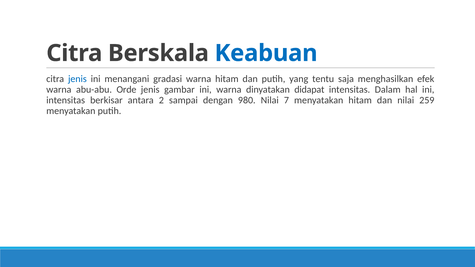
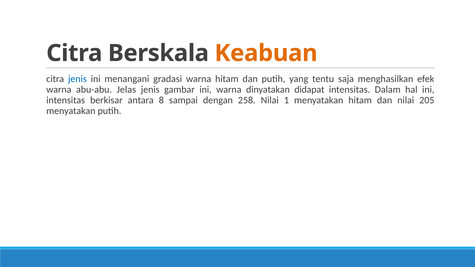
Keabuan colour: blue -> orange
Orde: Orde -> Jelas
2: 2 -> 8
980: 980 -> 258
7: 7 -> 1
259: 259 -> 205
